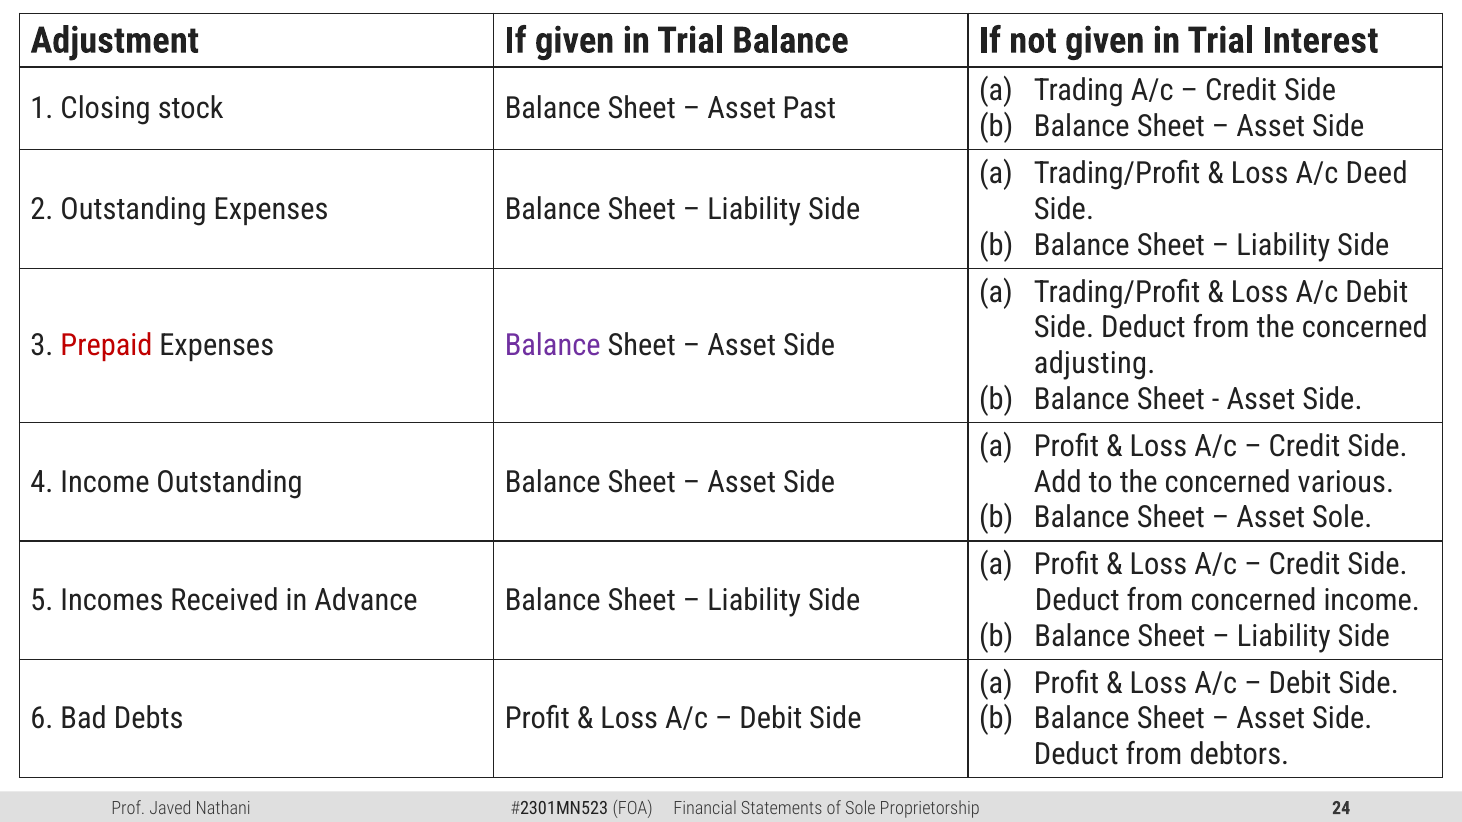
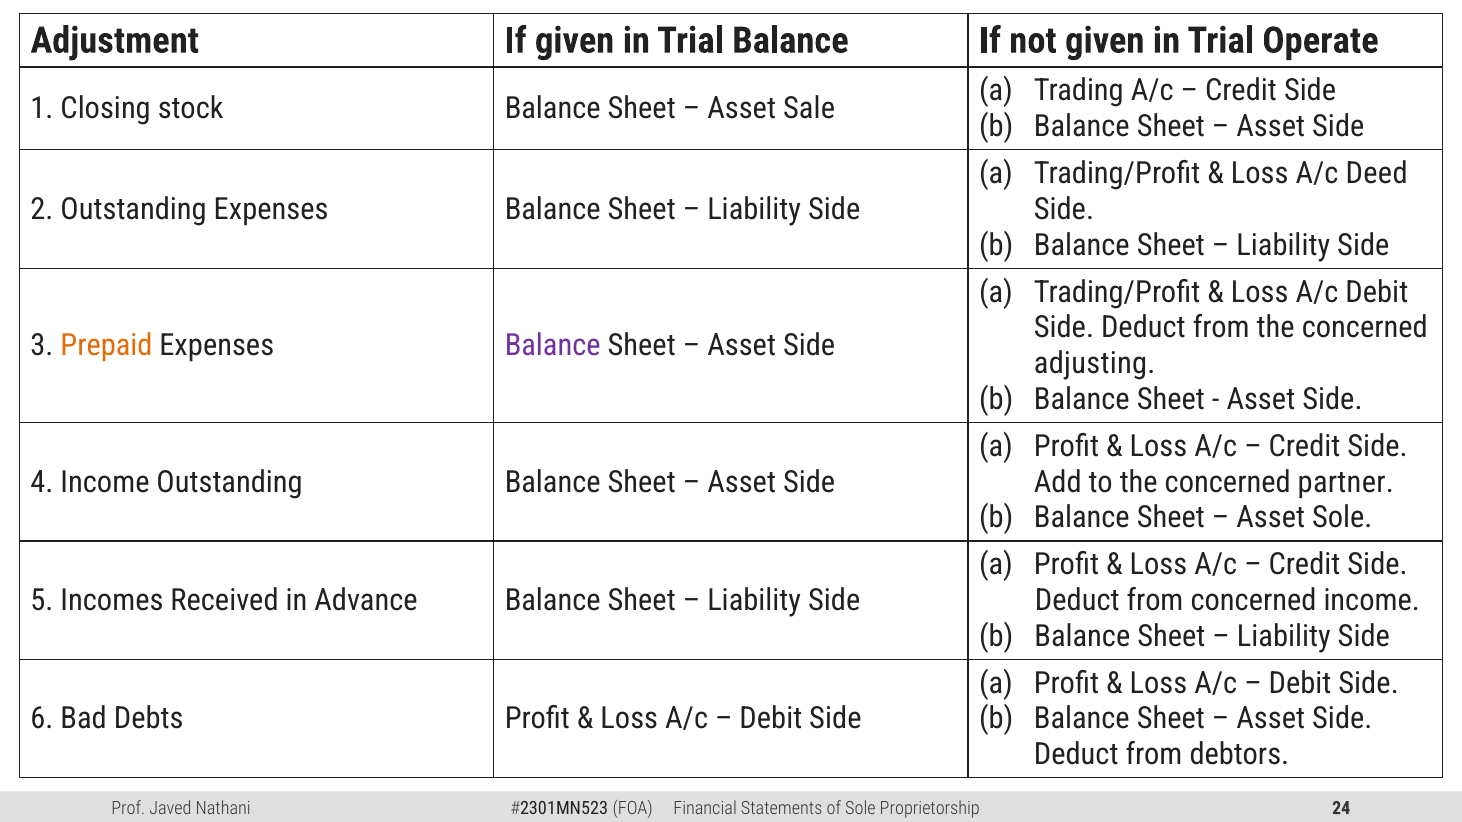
Interest: Interest -> Operate
Past: Past -> Sale
Prepaid colour: red -> orange
various: various -> partner
